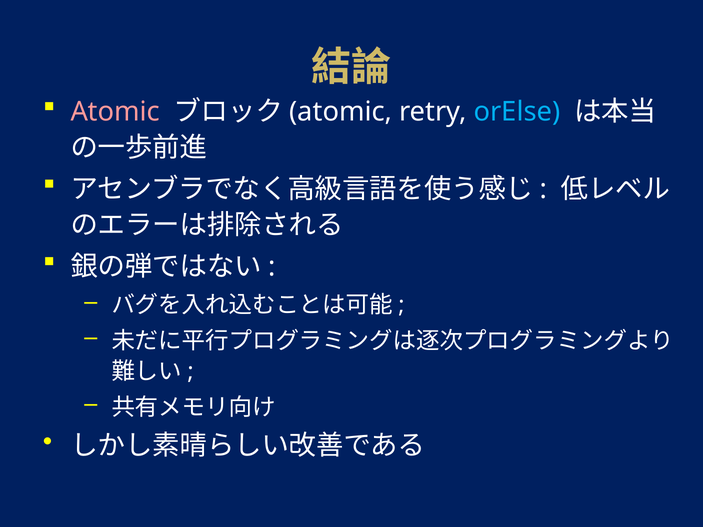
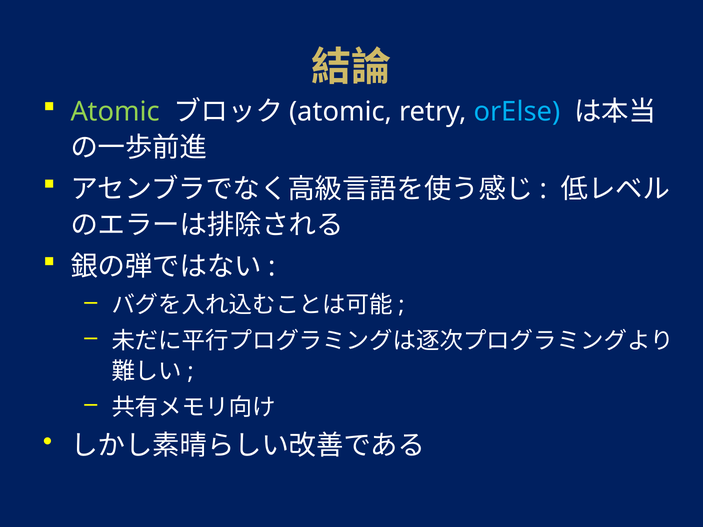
Atomic at (115, 112) colour: pink -> light green
